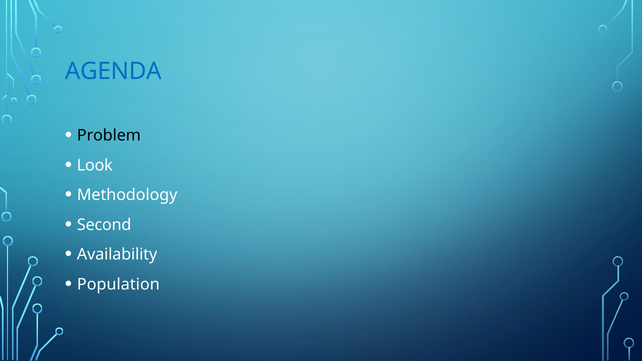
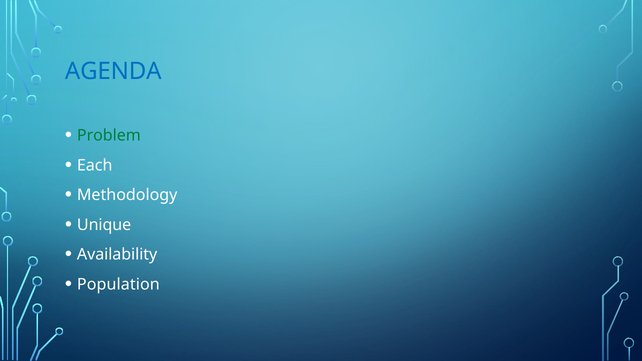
Problem colour: black -> green
Look: Look -> Each
Second: Second -> Unique
